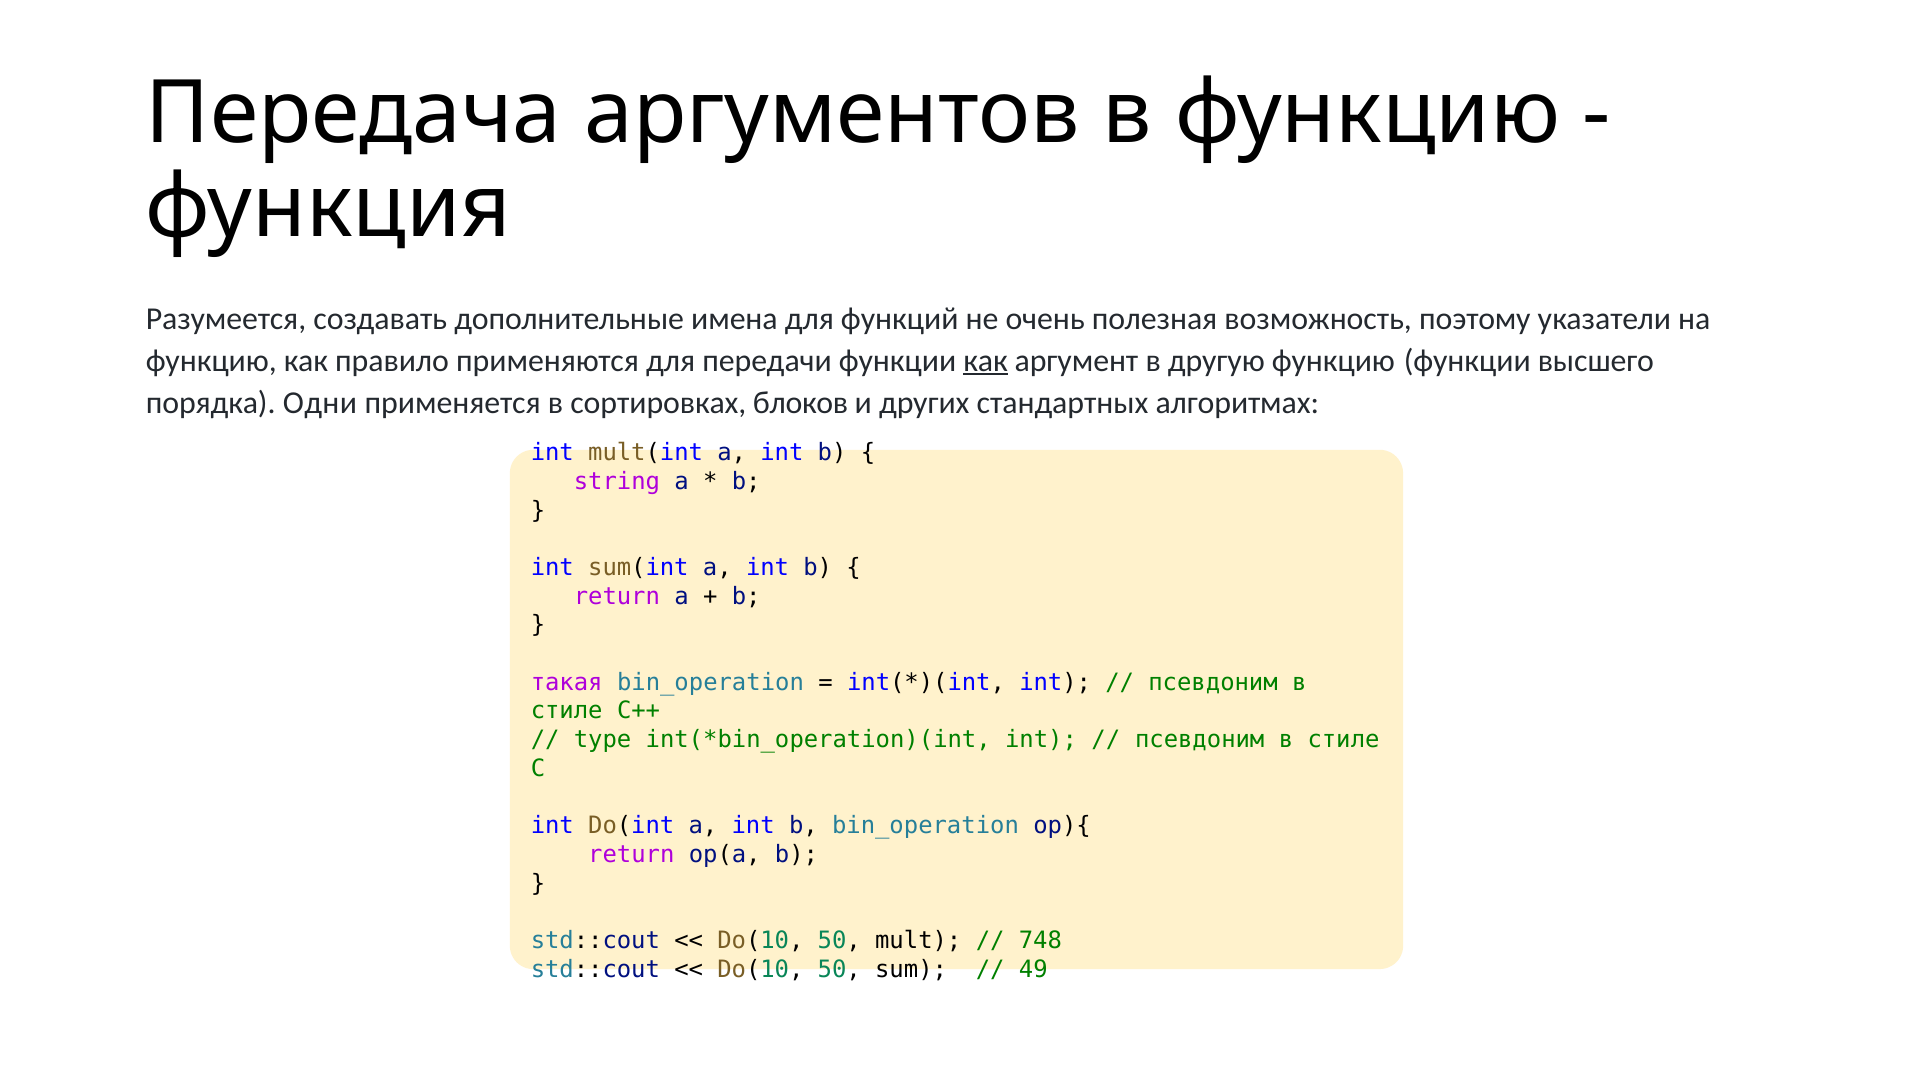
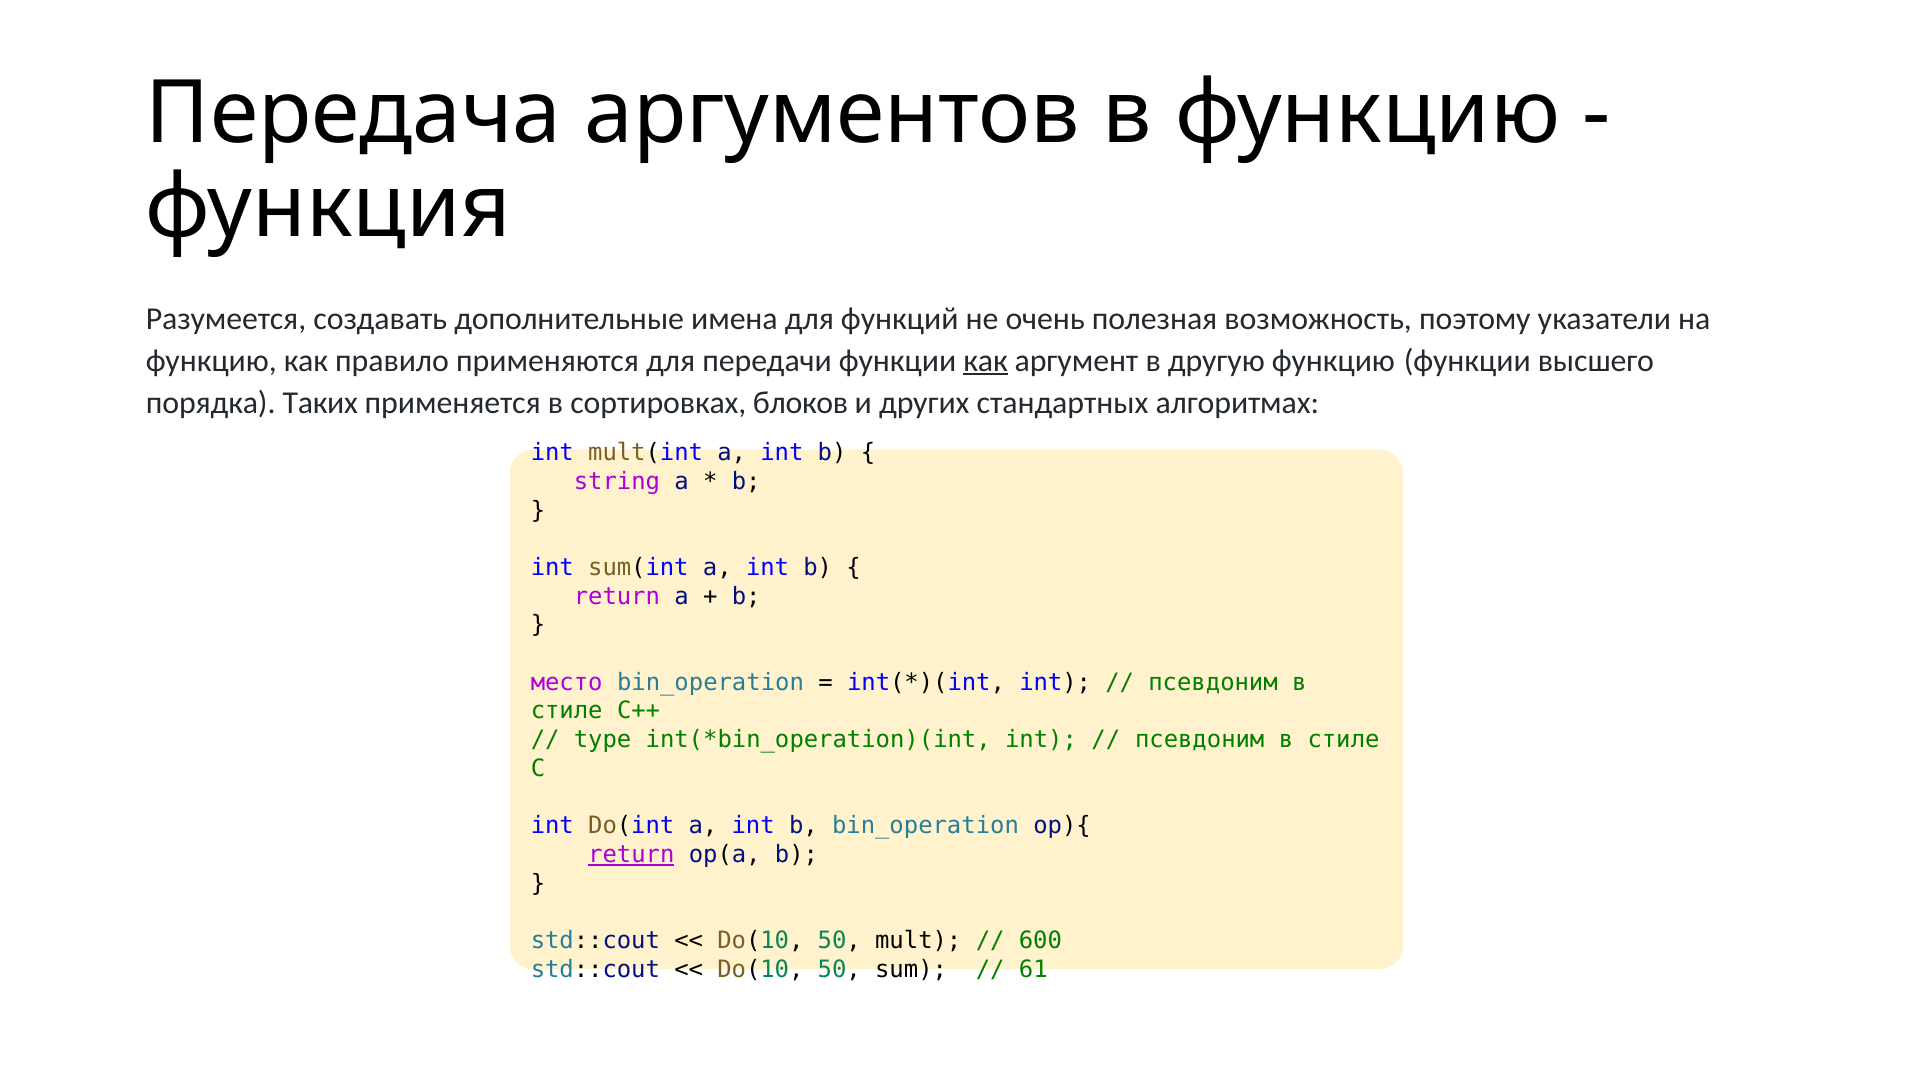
Одни: Одни -> Таких
такая: такая -> место
return at (631, 855) underline: none -> present
748: 748 -> 600
49: 49 -> 61
